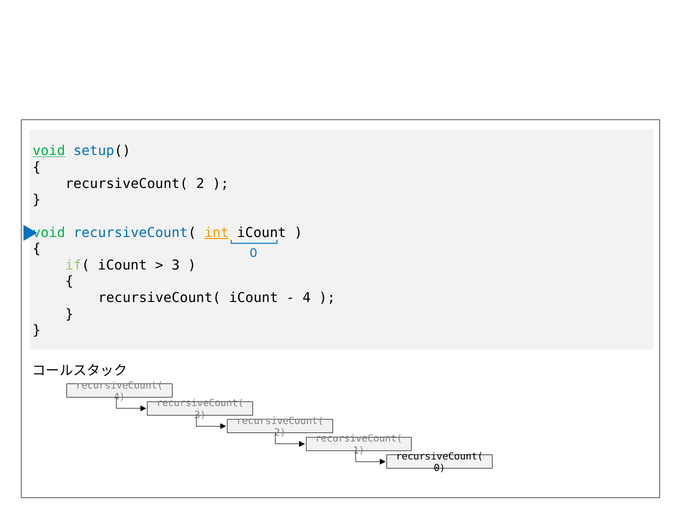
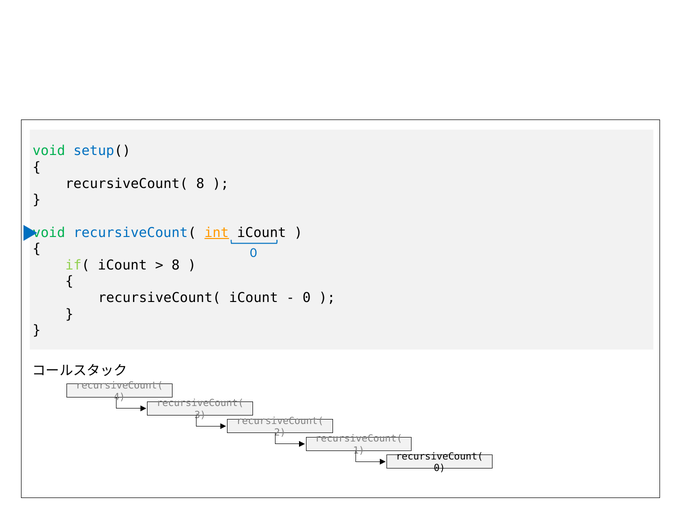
void at (49, 151) underline: present -> none
2 at (200, 183): 2 -> 8
3 at (176, 265): 3 -> 8
4 at (307, 298): 4 -> 0
